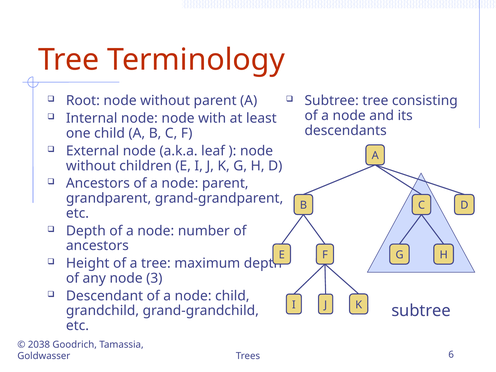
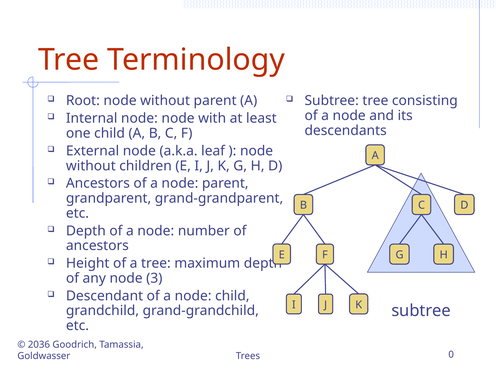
2038: 2038 -> 2036
6: 6 -> 0
